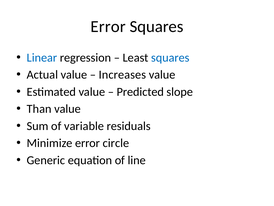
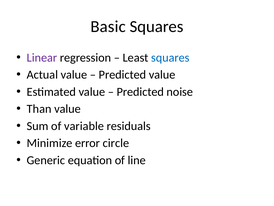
Error at (108, 27): Error -> Basic
Linear colour: blue -> purple
Increases at (122, 75): Increases -> Predicted
slope: slope -> noise
